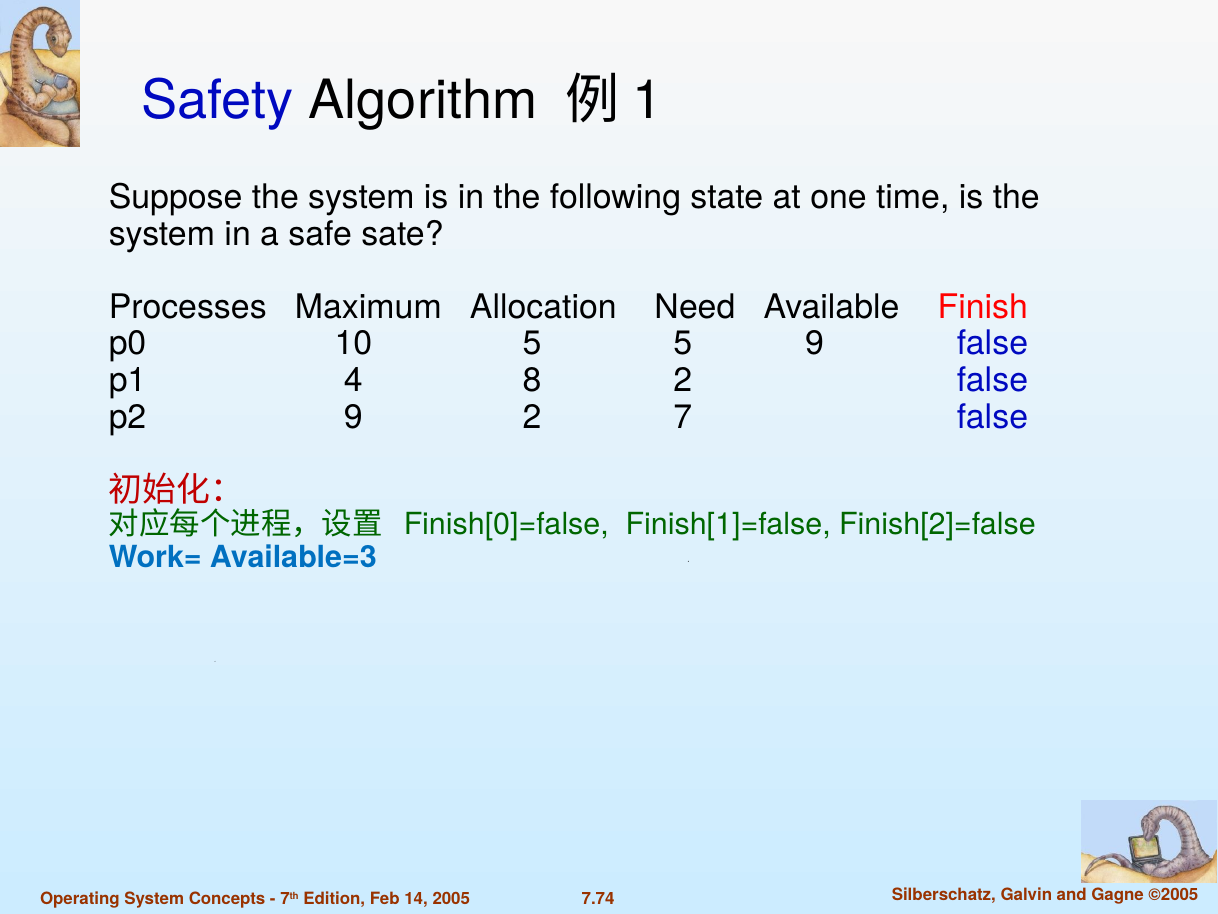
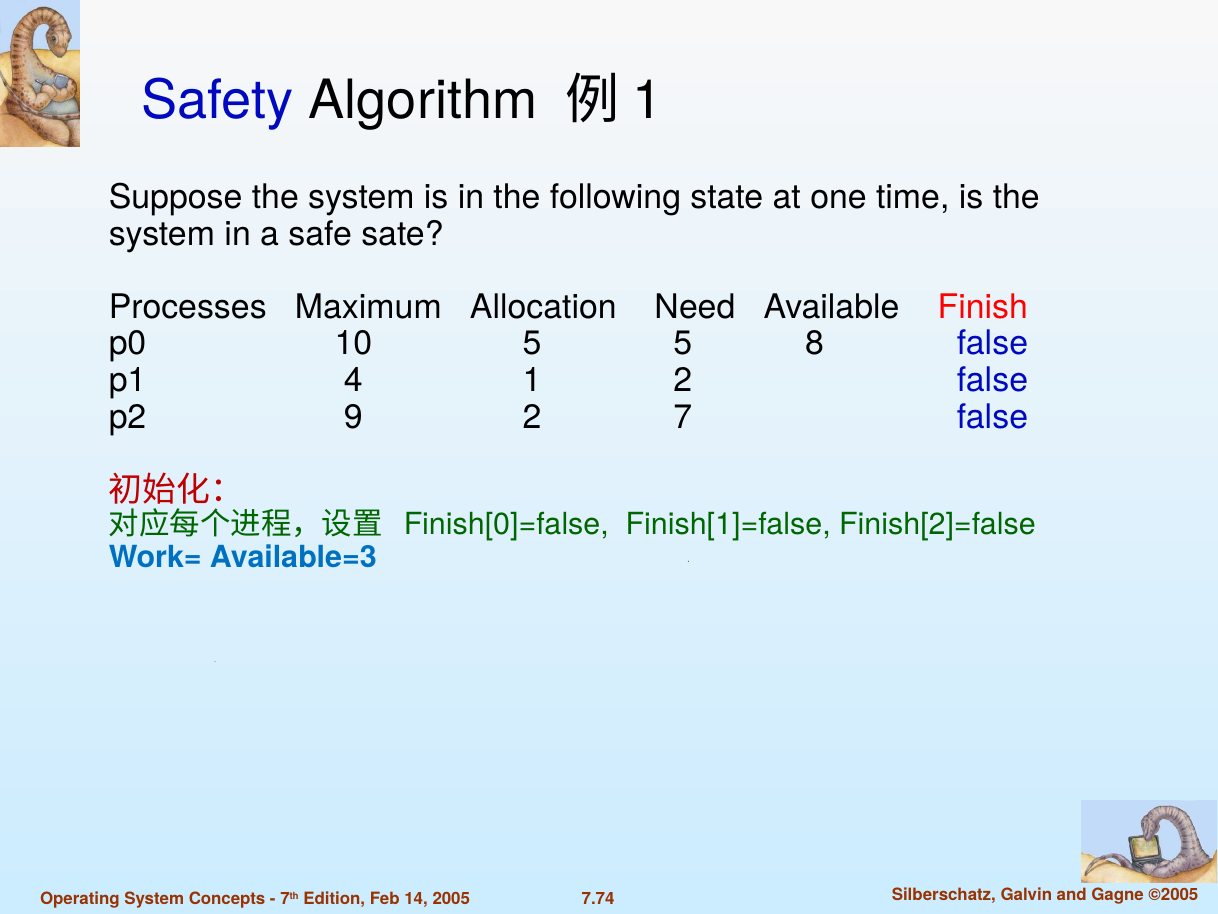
5 9: 9 -> 8
8: 8 -> 1
